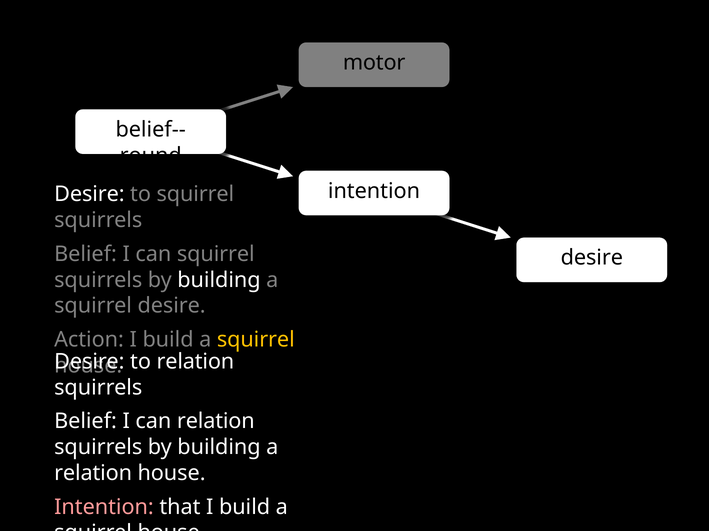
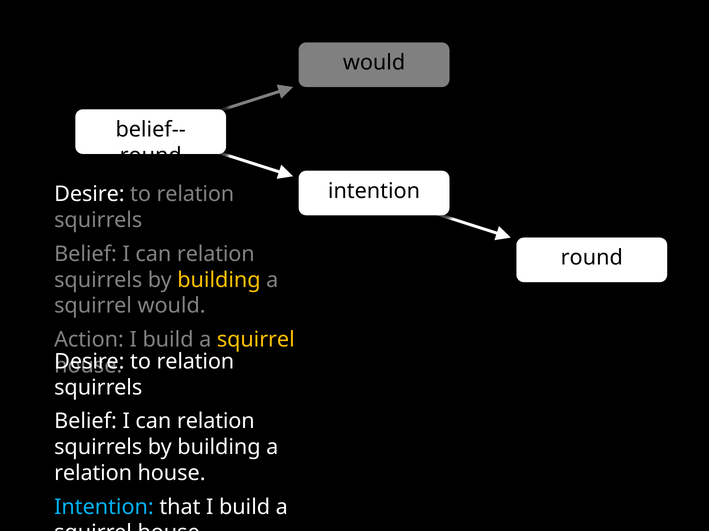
motor at (374, 63): motor -> would
squirrel at (195, 194): squirrel -> relation
squirrel at (216, 254): squirrel -> relation
desire at (592, 258): desire -> round
building at (219, 280) colour: white -> yellow
squirrel desire: desire -> would
Intention at (104, 508) colour: pink -> light blue
